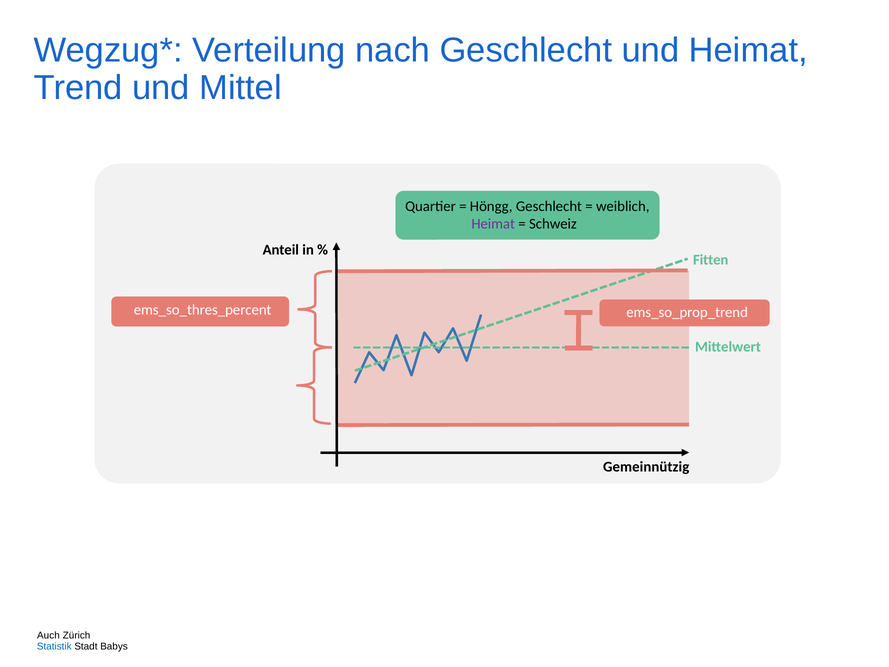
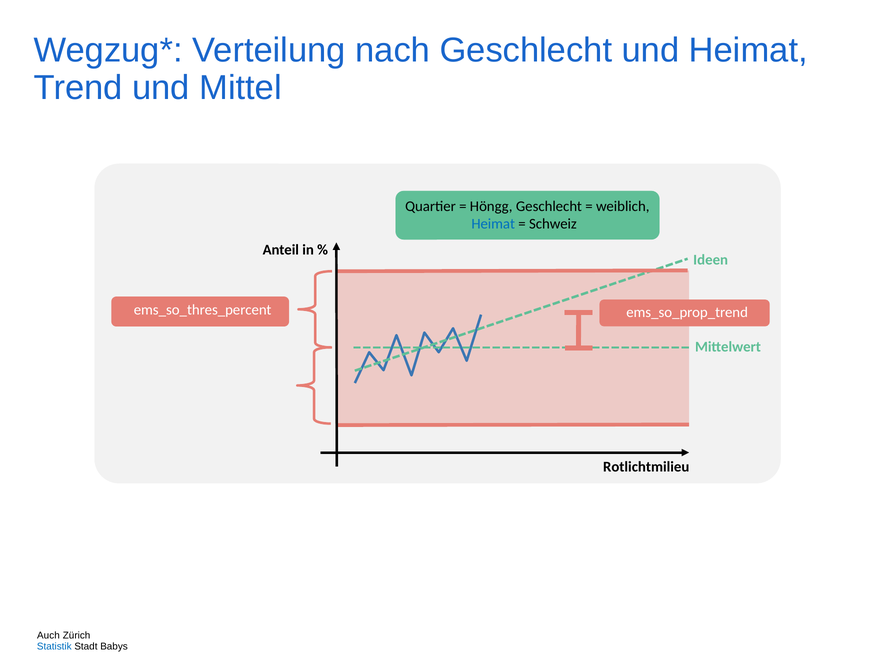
Heimat at (493, 224) colour: purple -> blue
Fitten: Fitten -> Ideen
Gemeinnützig: Gemeinnützig -> Rotlichtmilieu
